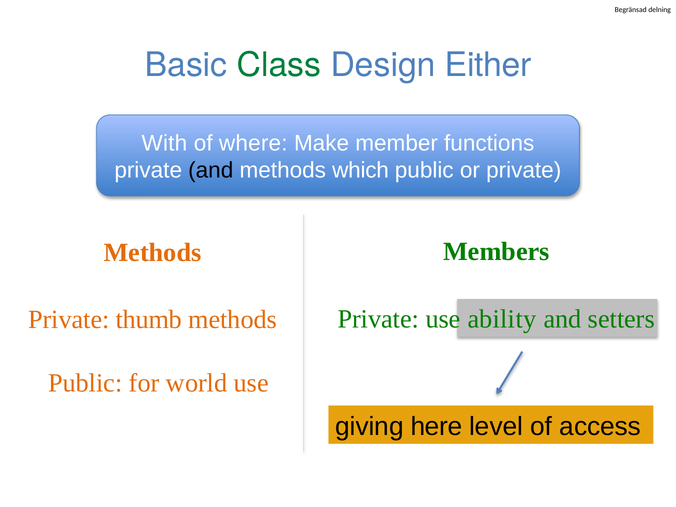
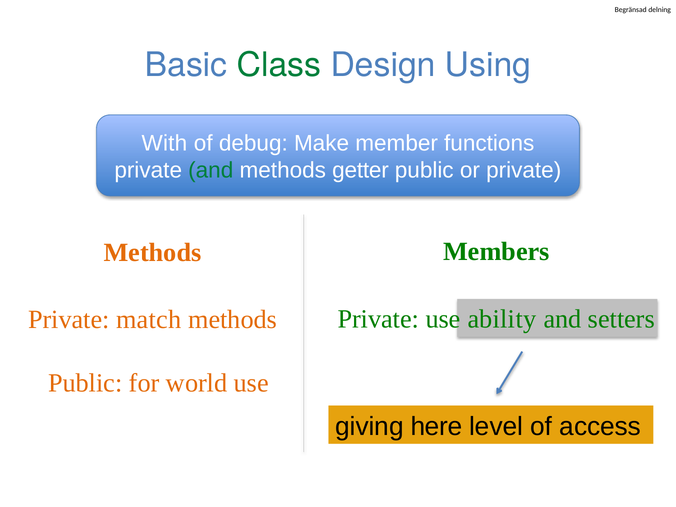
Either: Either -> Using
where: where -> debug
and at (211, 171) colour: black -> green
which: which -> getter
thumb: thumb -> match
